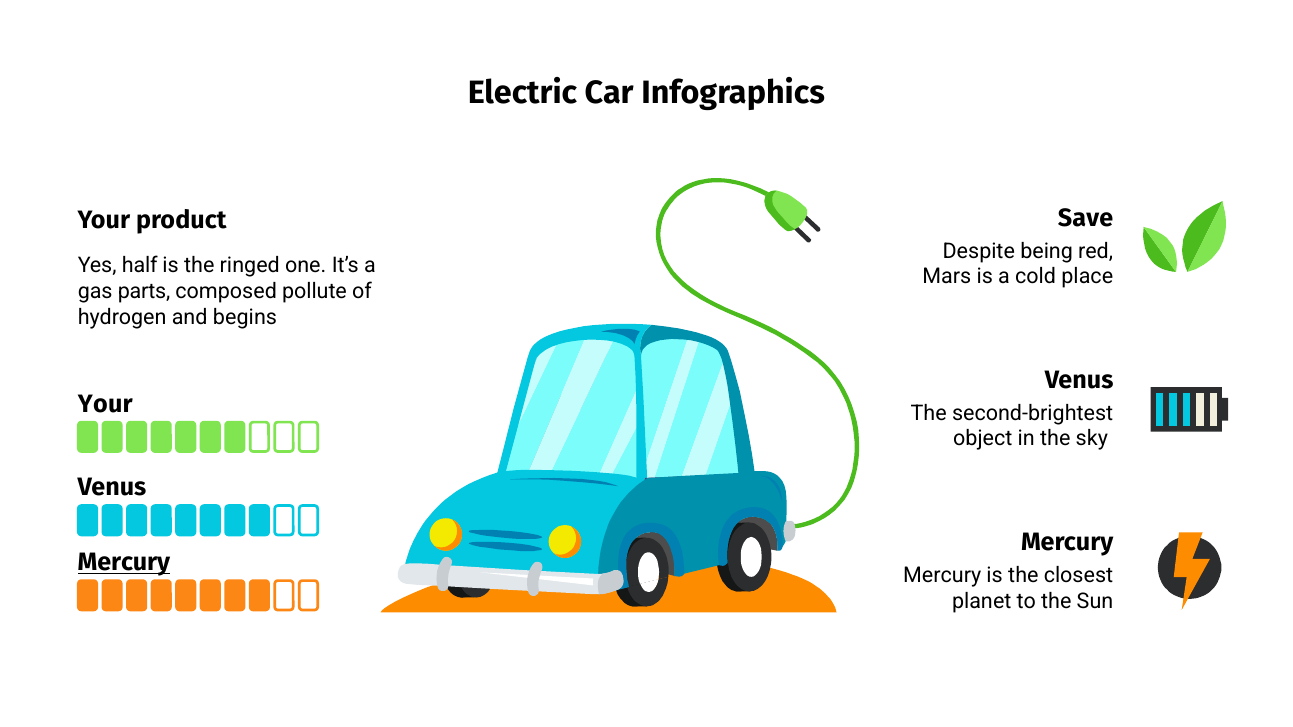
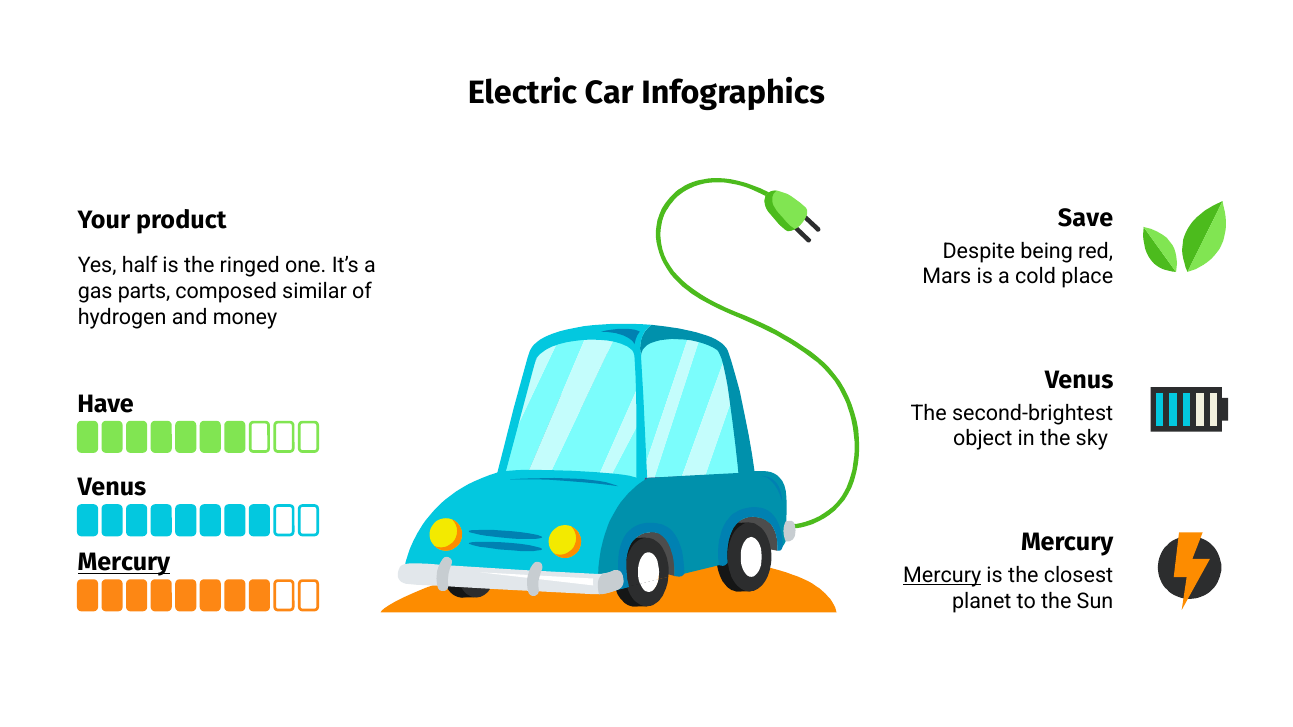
pollute: pollute -> similar
begins: begins -> money
Your at (105, 404): Your -> Have
Mercury at (942, 575) underline: none -> present
